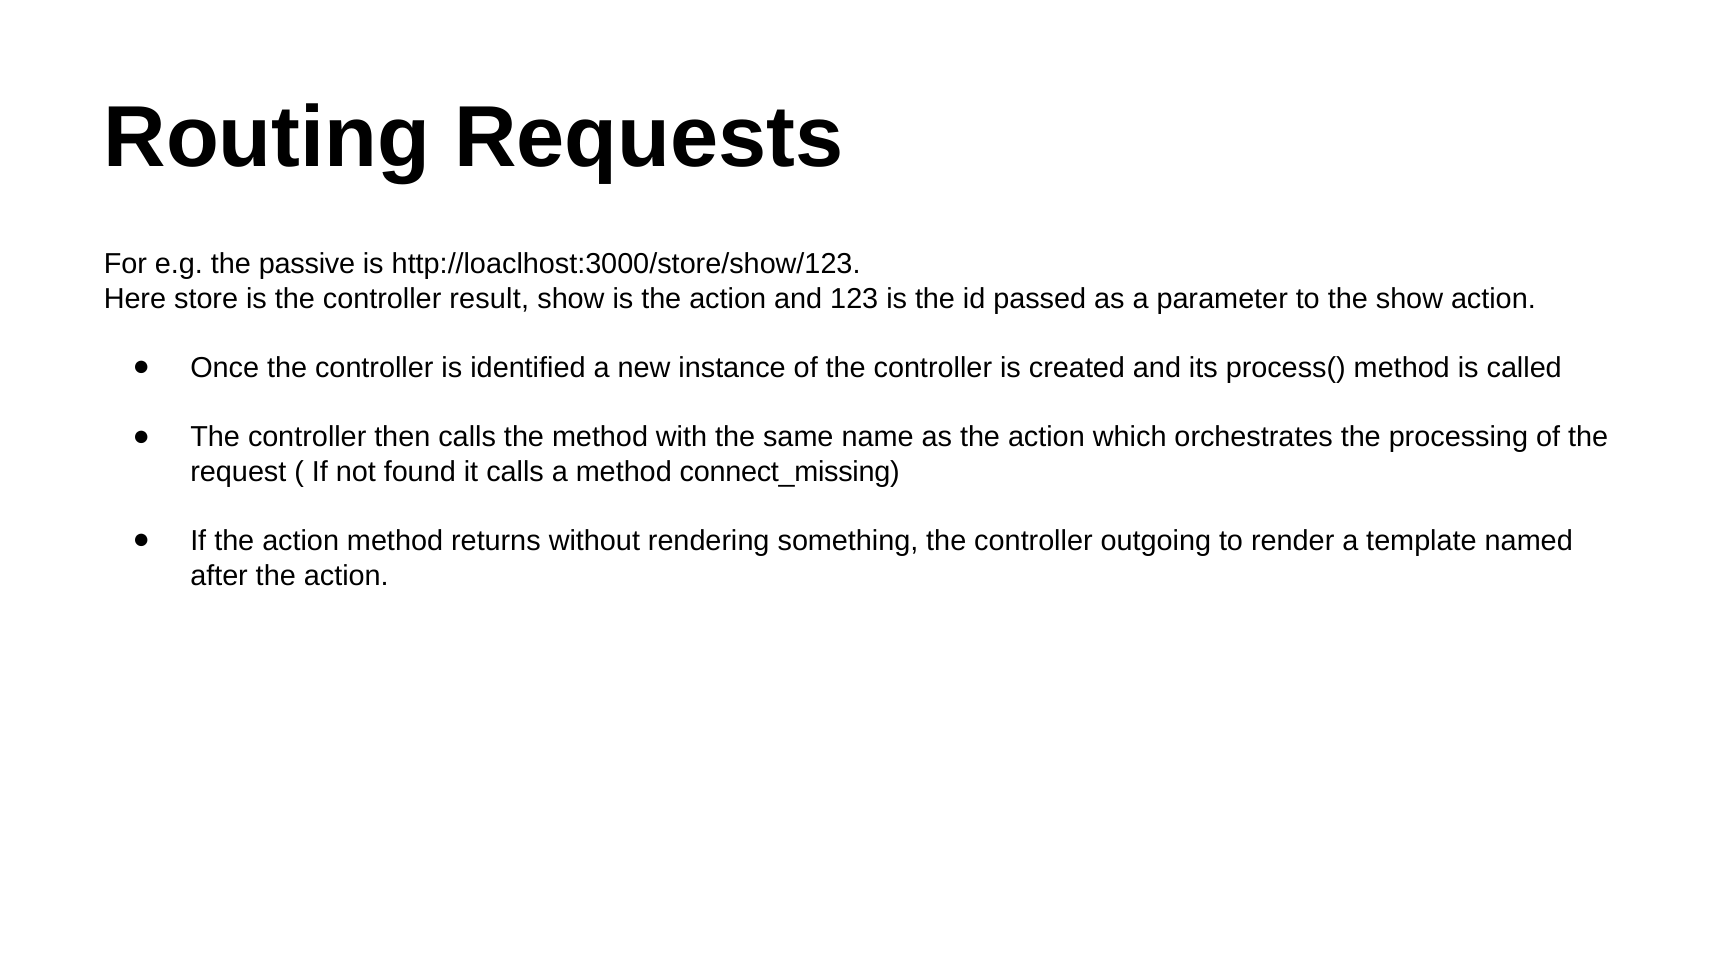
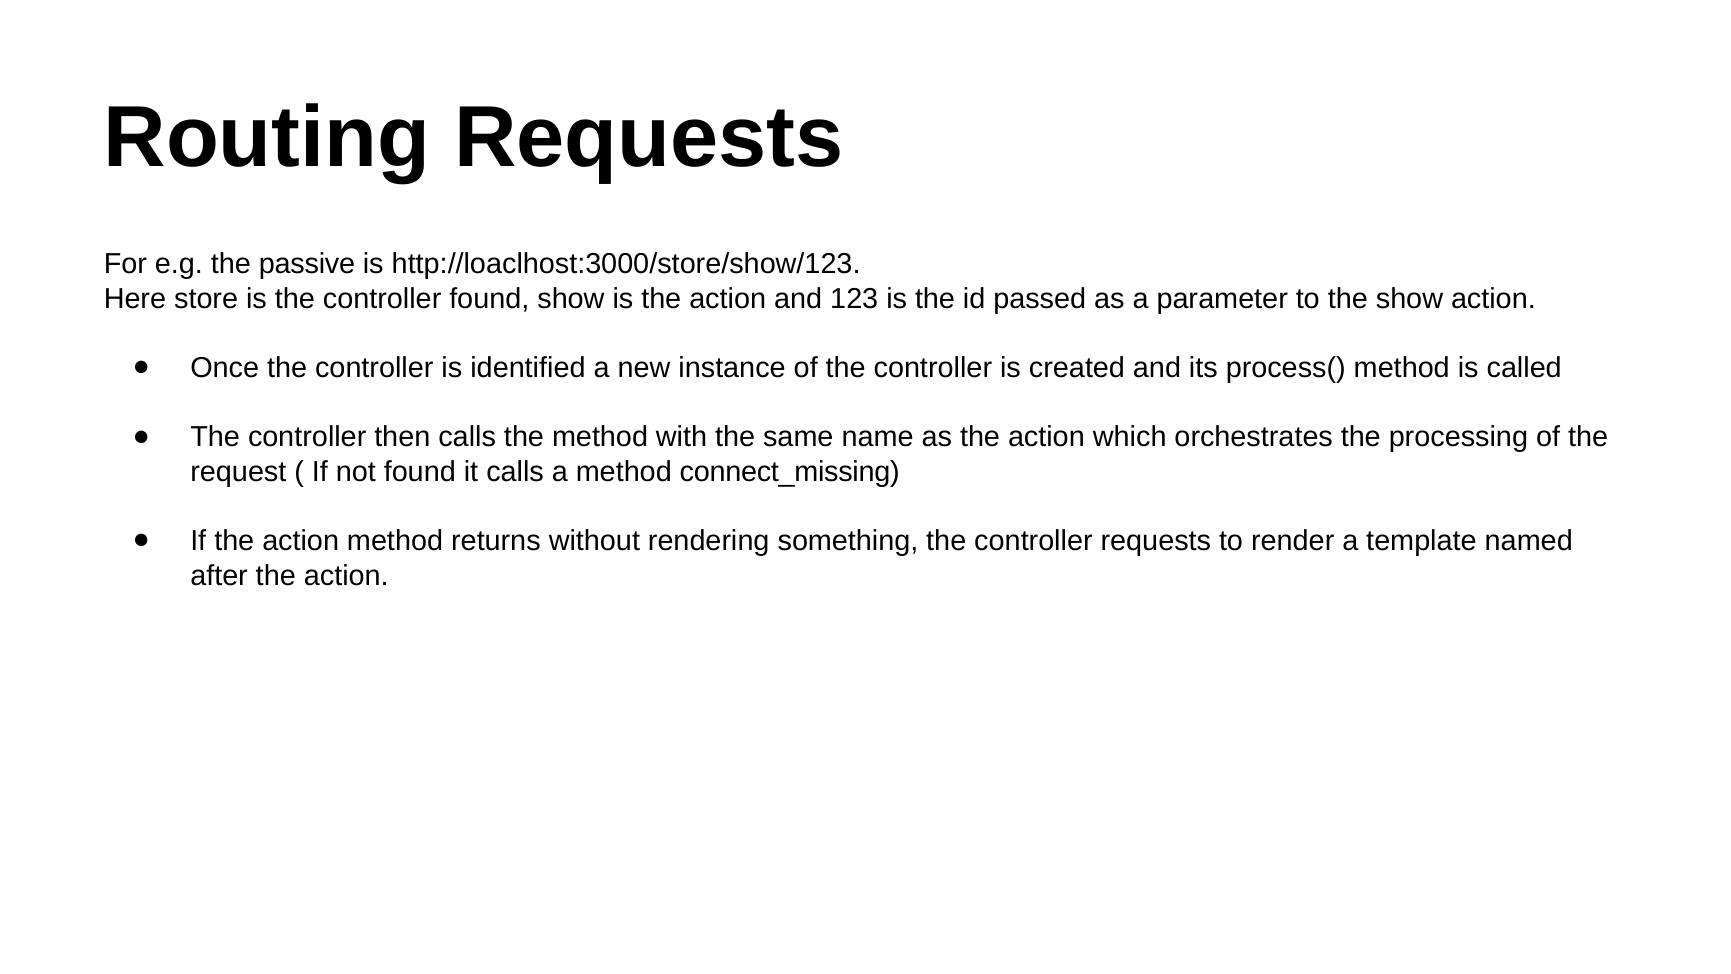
controller result: result -> found
controller outgoing: outgoing -> requests
